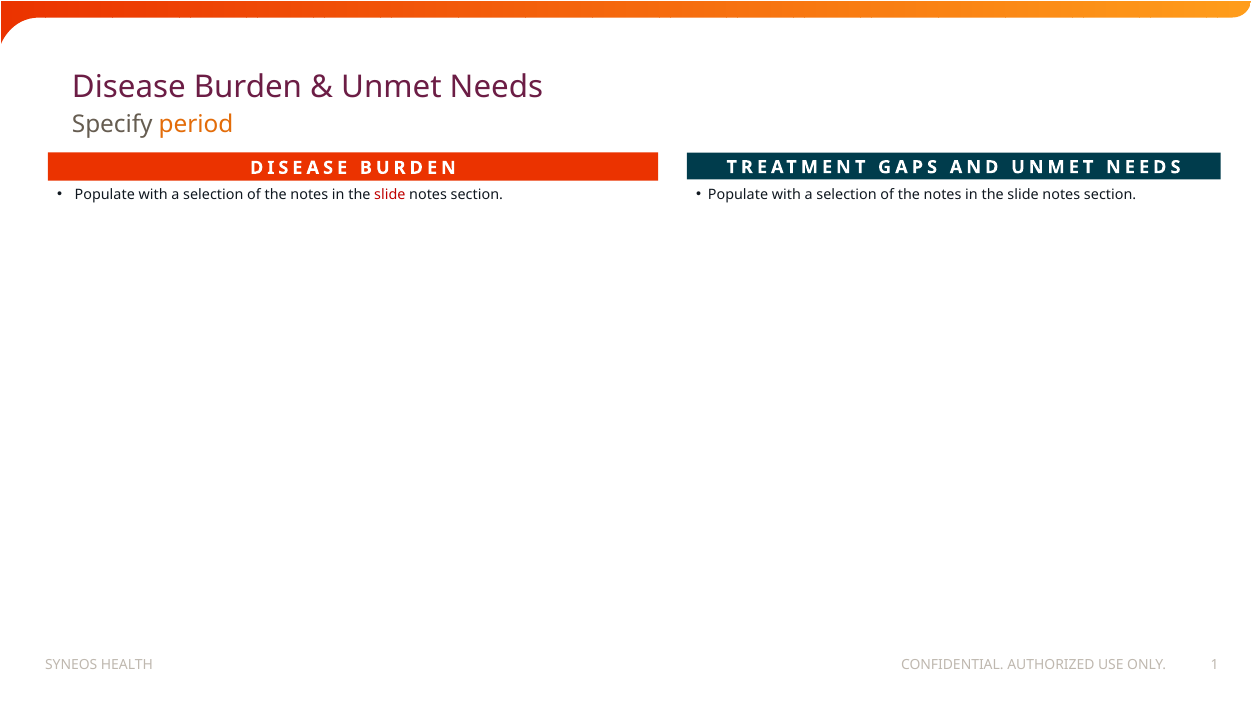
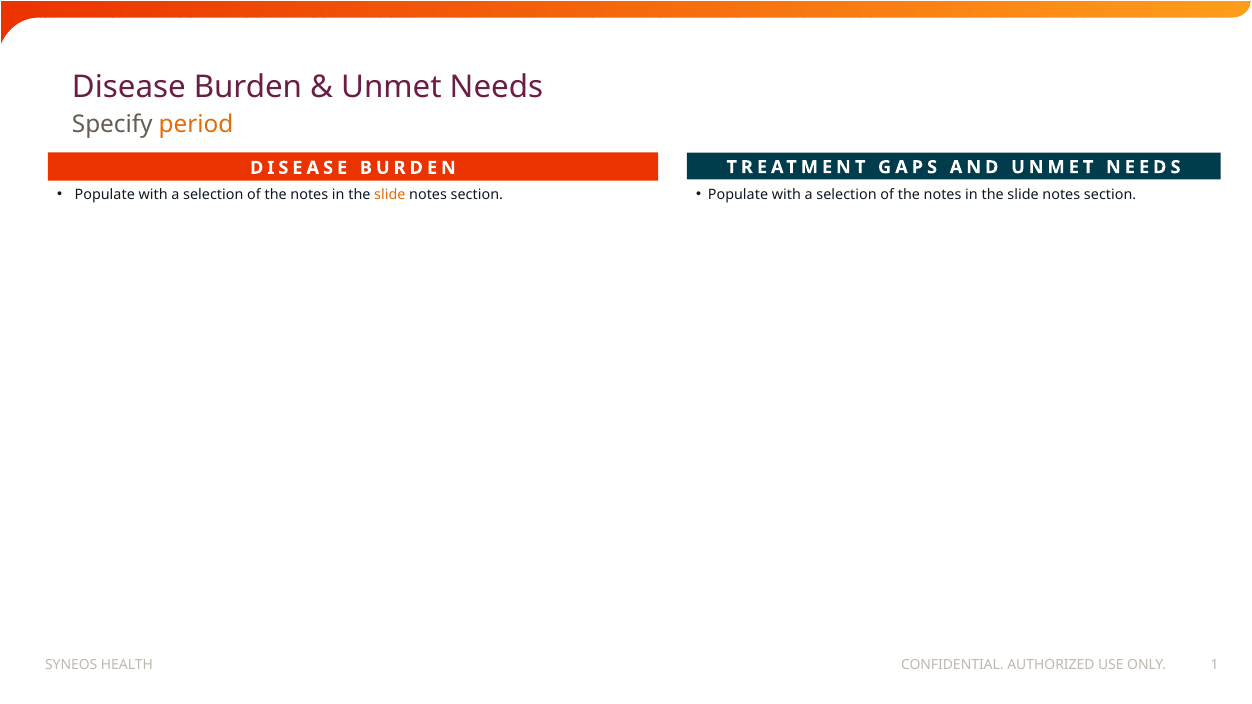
slide at (390, 195) colour: red -> orange
